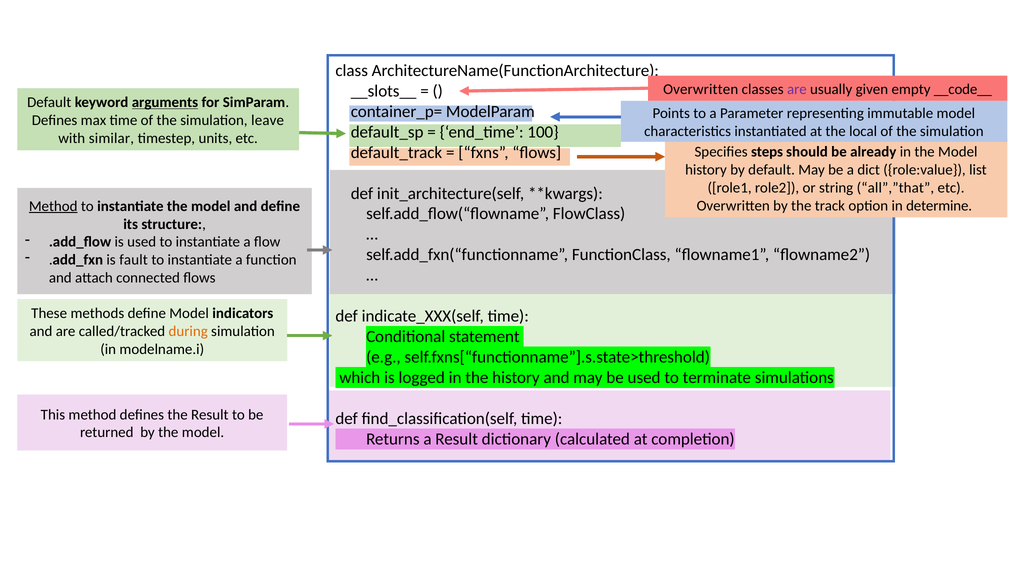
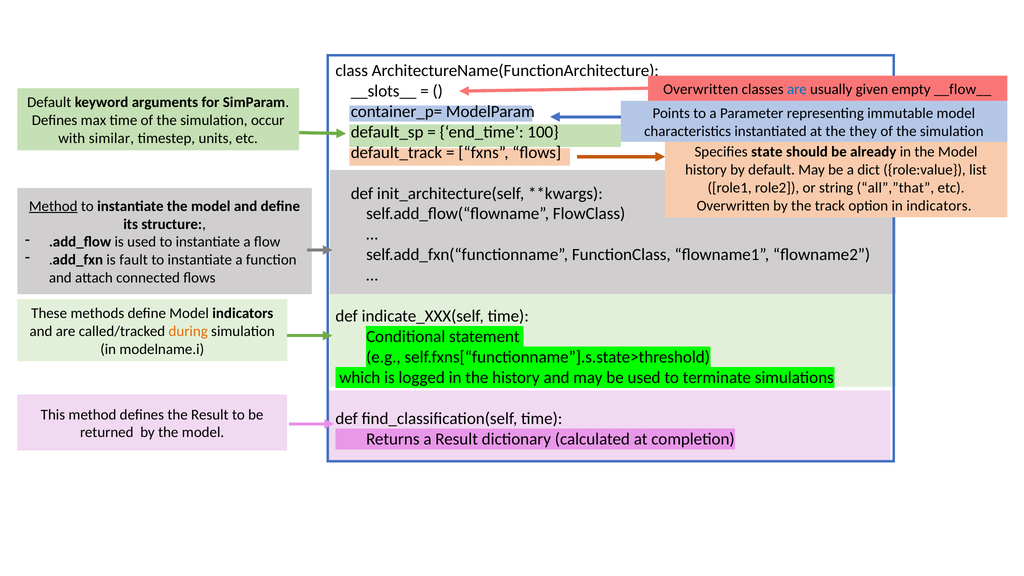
are at (797, 89) colour: purple -> blue
__code__: __code__ -> __flow__
arguments underline: present -> none
leave: leave -> occur
local: local -> they
steps: steps -> state
in determine: determine -> indicators
